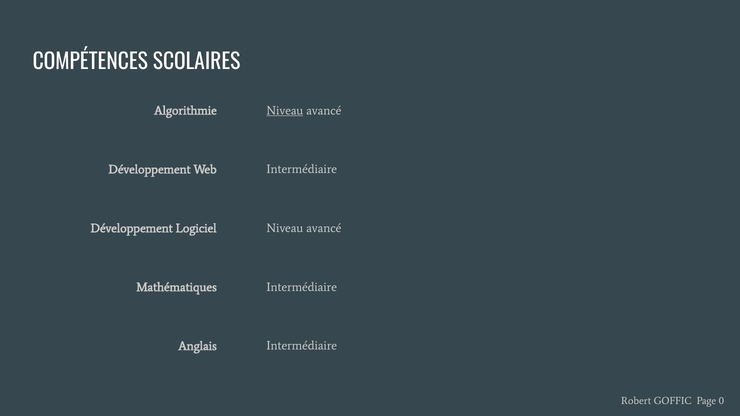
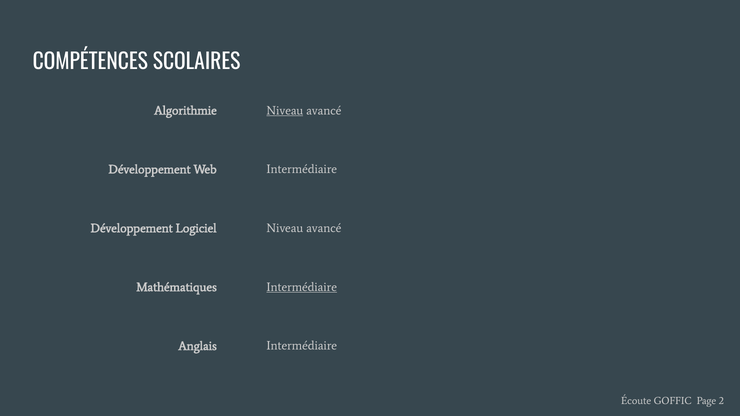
Intermédiaire at (302, 287) underline: none -> present
Robert: Robert -> Écoute
0: 0 -> 2
